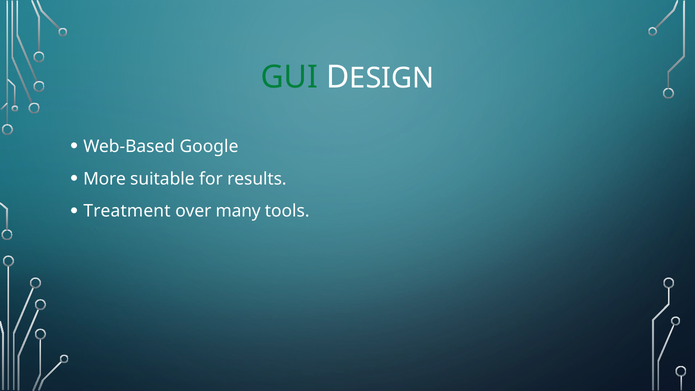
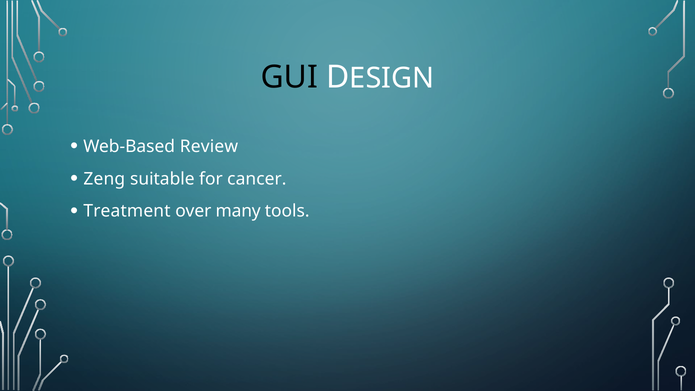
GUI colour: green -> black
Google: Google -> Review
More: More -> Zeng
results: results -> cancer
